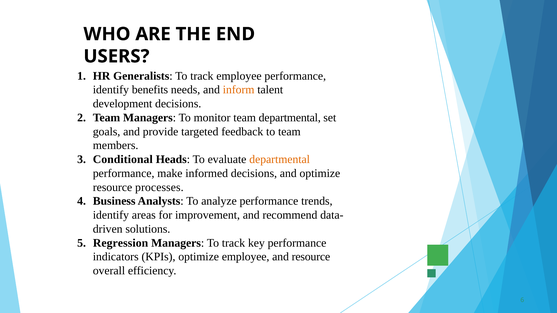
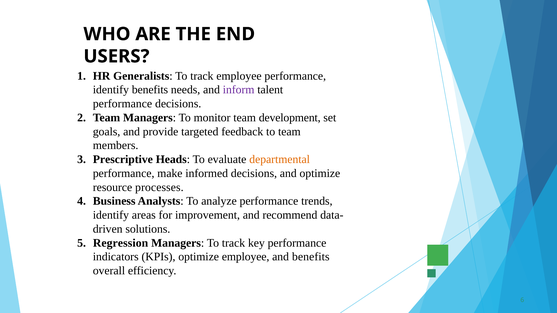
inform colour: orange -> purple
development at (123, 104): development -> performance
team departmental: departmental -> development
Conditional: Conditional -> Prescriptive
and resource: resource -> benefits
